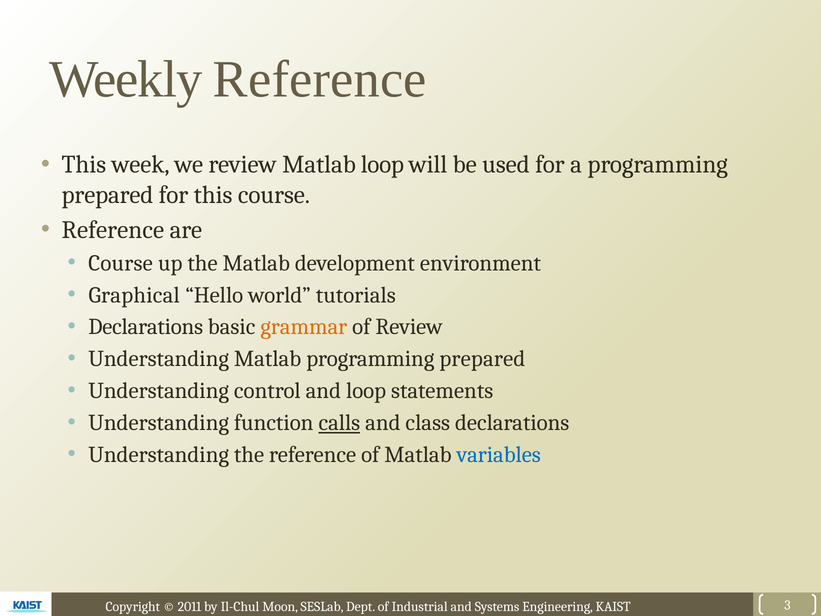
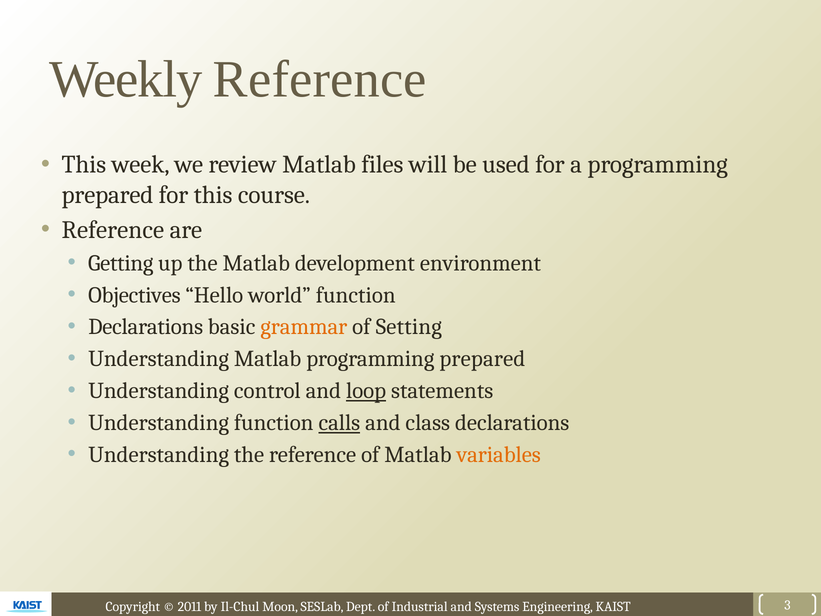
Matlab loop: loop -> files
Course at (121, 263): Course -> Getting
Graphical: Graphical -> Objectives
world tutorials: tutorials -> function
of Review: Review -> Setting
loop at (366, 391) underline: none -> present
variables colour: blue -> orange
